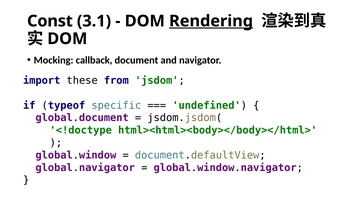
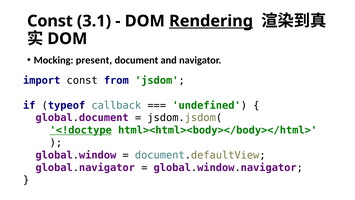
callback: callback -> present
import these: these -> const
specific: specific -> callback
<!doctype underline: none -> present
